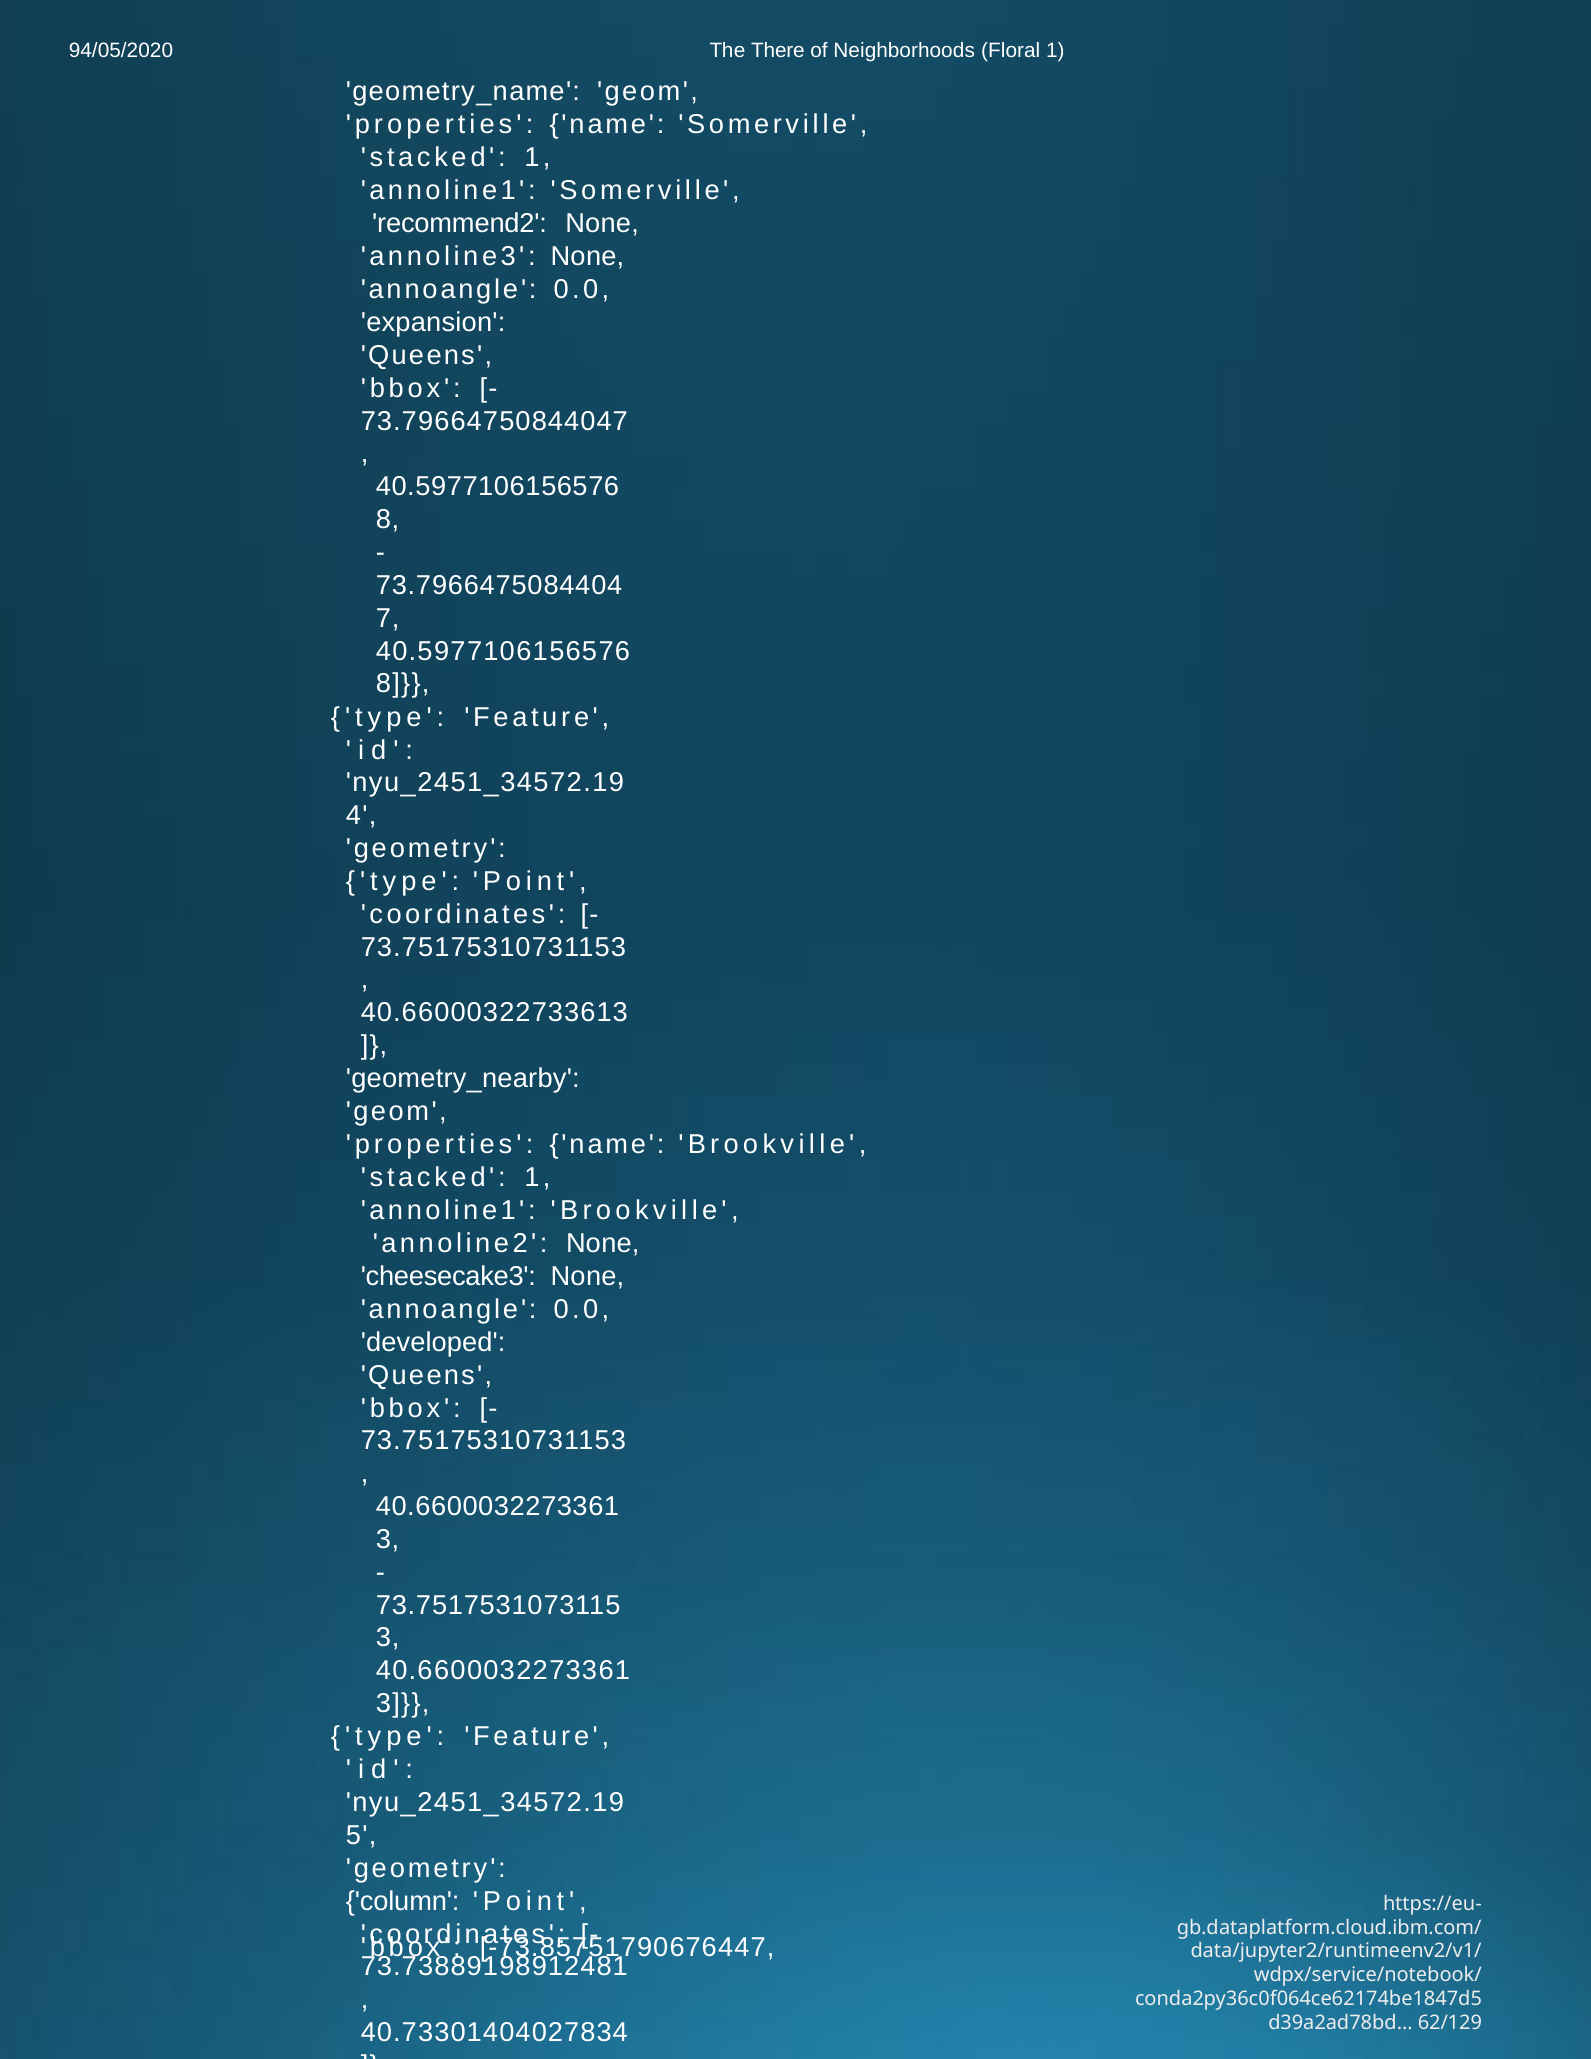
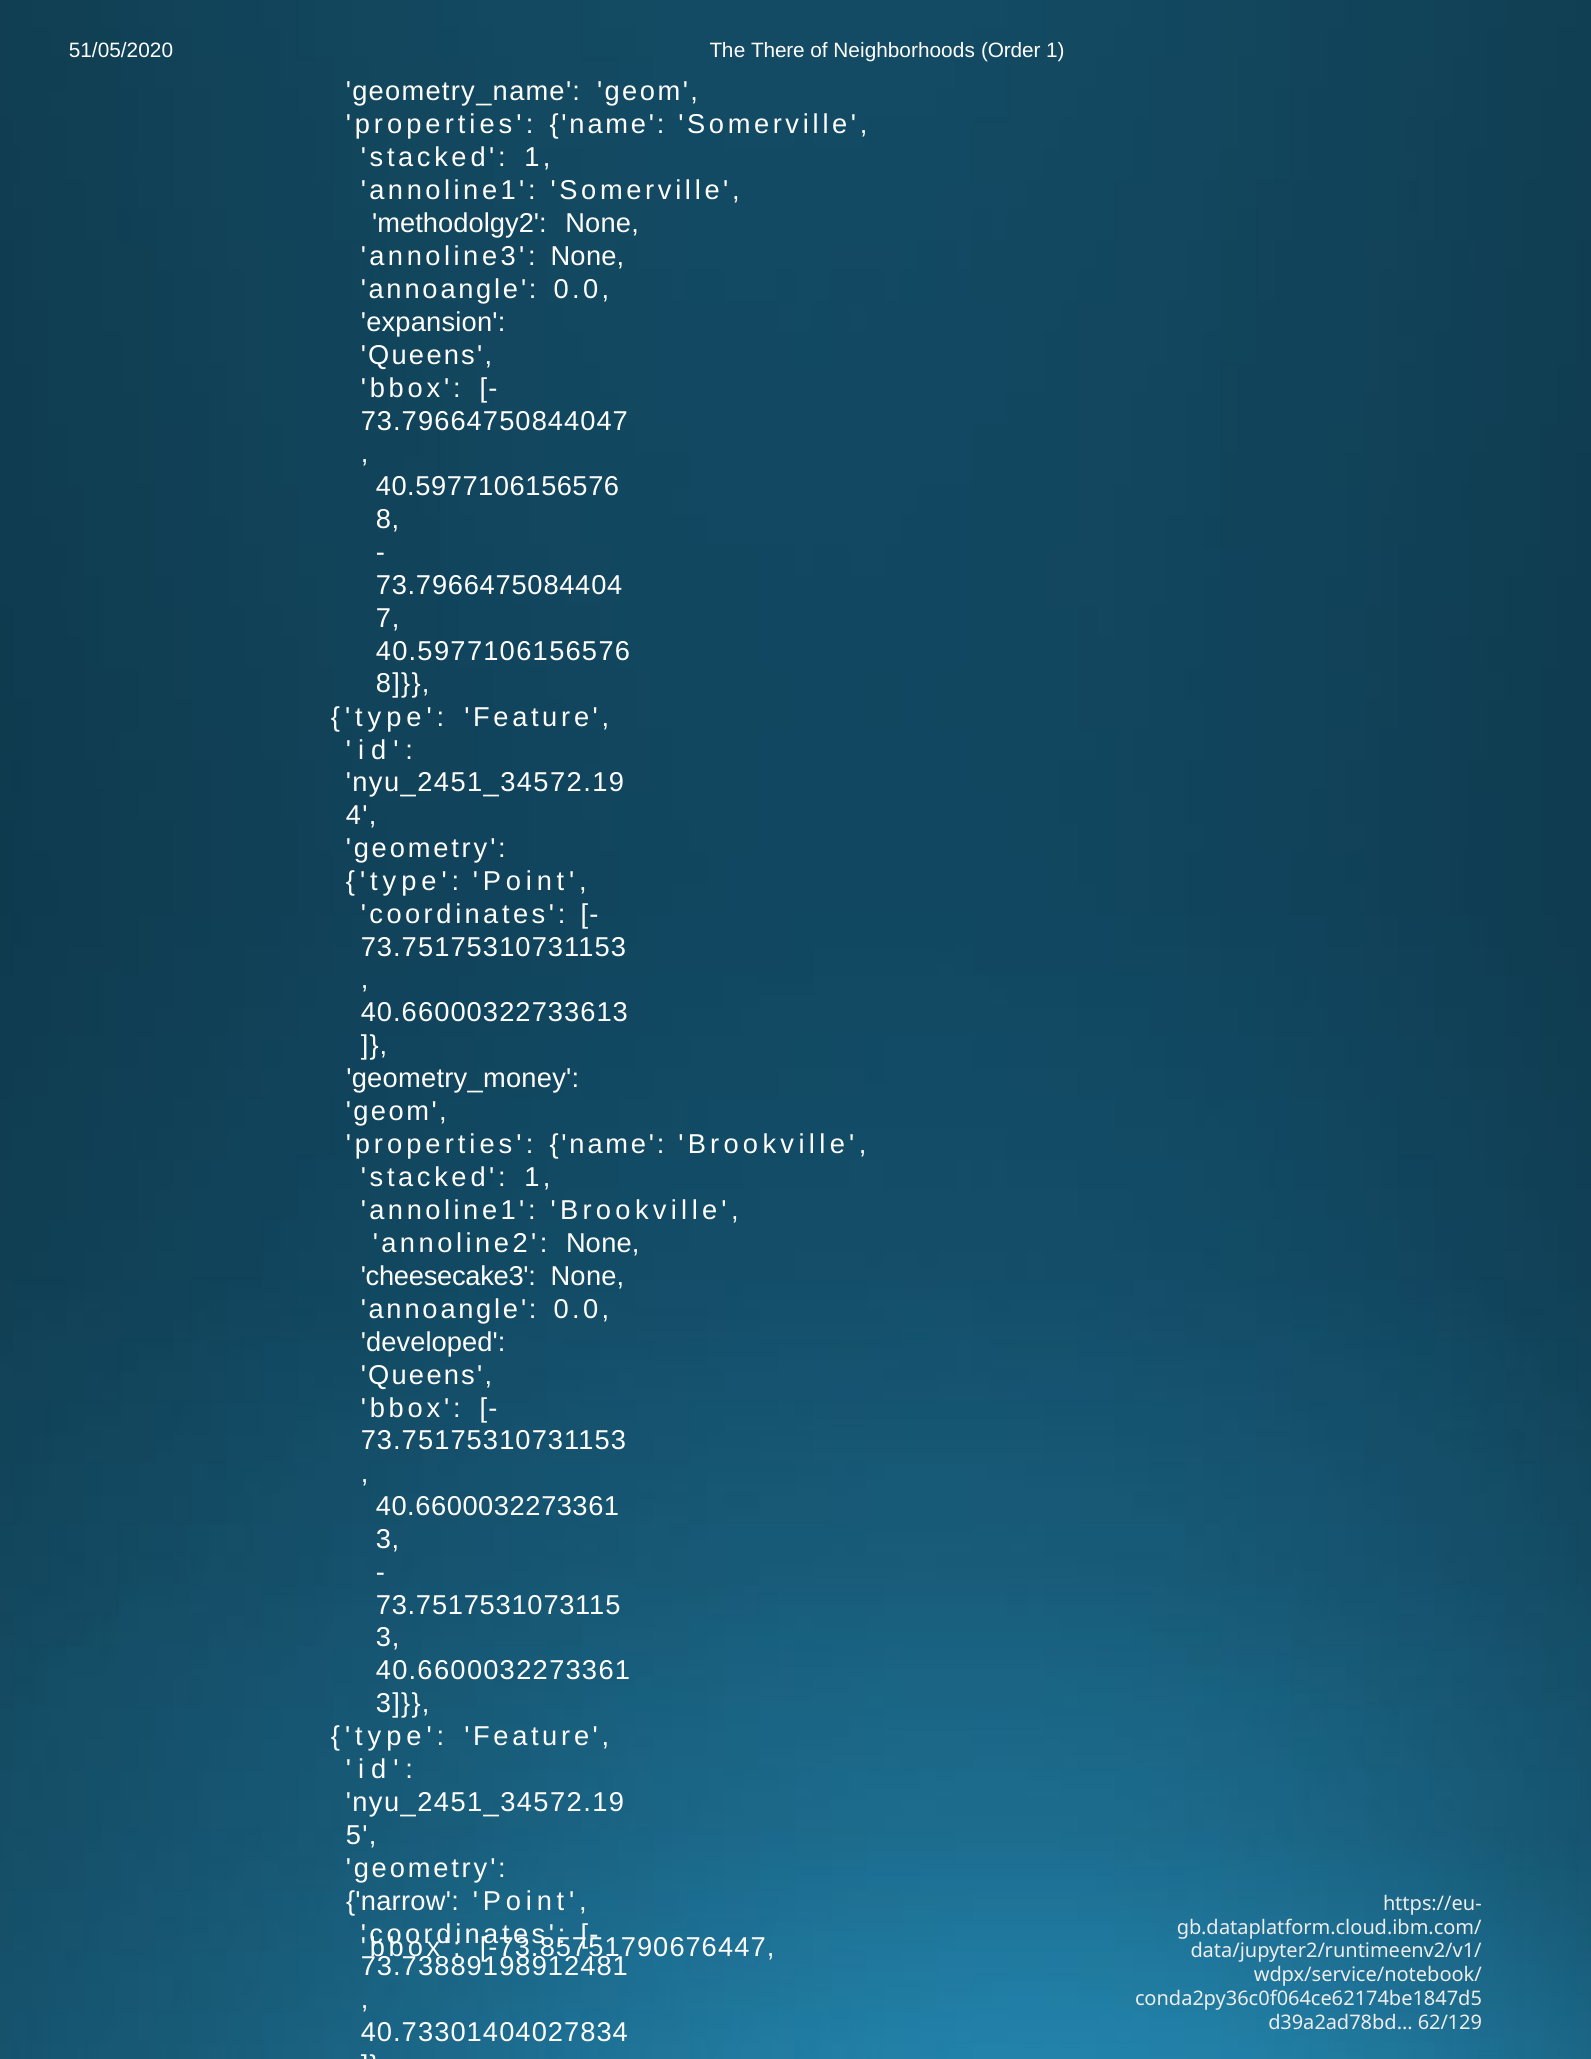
94/05/2020: 94/05/2020 -> 51/05/2020
Floral: Floral -> Order
recommend2: recommend2 -> methodolgy2
geometry_nearby: geometry_nearby -> geometry_money
column: column -> narrow
